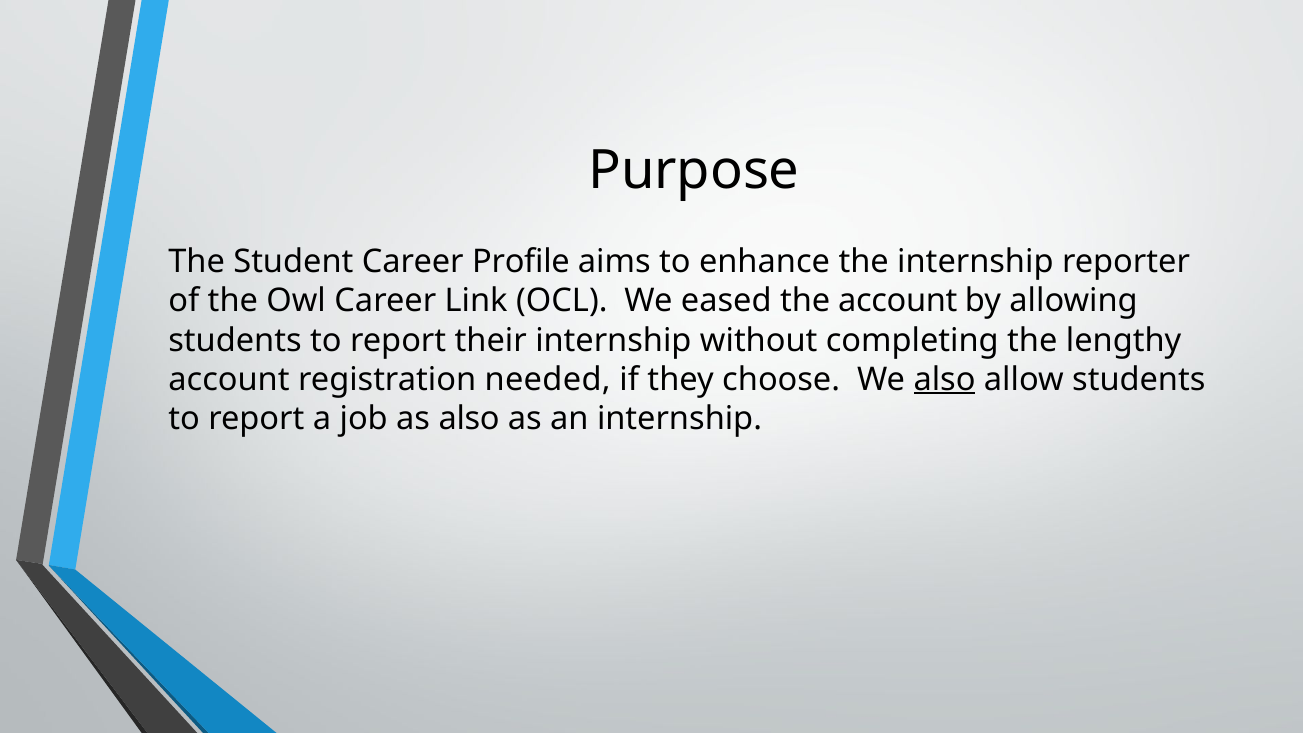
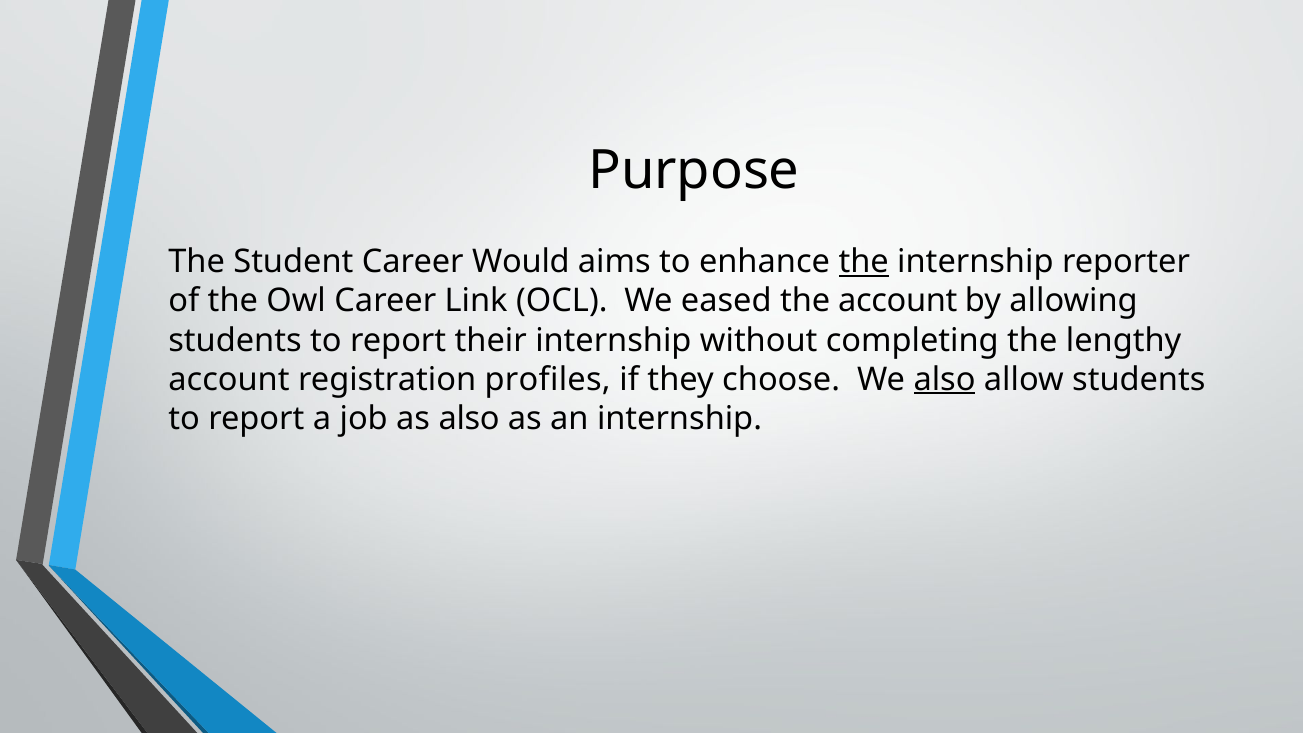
Profile: Profile -> Would
the at (864, 262) underline: none -> present
needed: needed -> profiles
